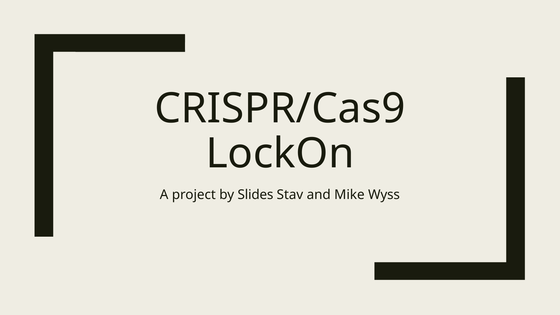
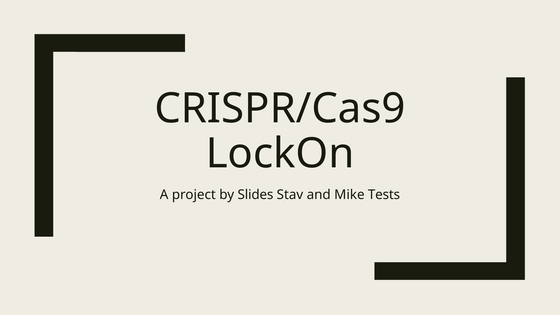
Wyss: Wyss -> Tests
